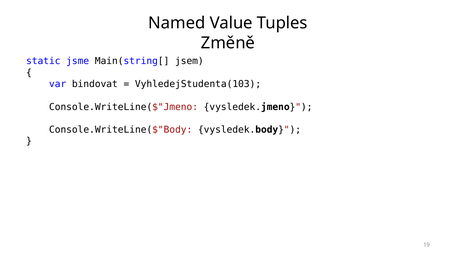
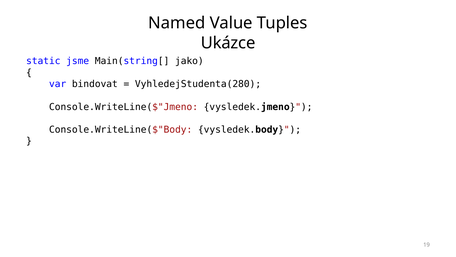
Změně: Změně -> Ukázce
jsem: jsem -> jako
VyhledejStudenta(103: VyhledejStudenta(103 -> VyhledejStudenta(280
